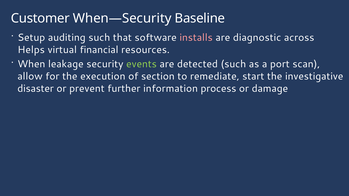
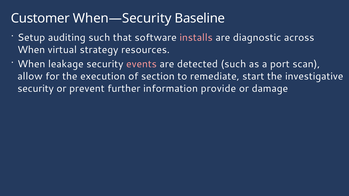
Helps at (31, 50): Helps -> When
financial: financial -> strategy
events colour: light green -> pink
disaster at (36, 89): disaster -> security
process: process -> provide
